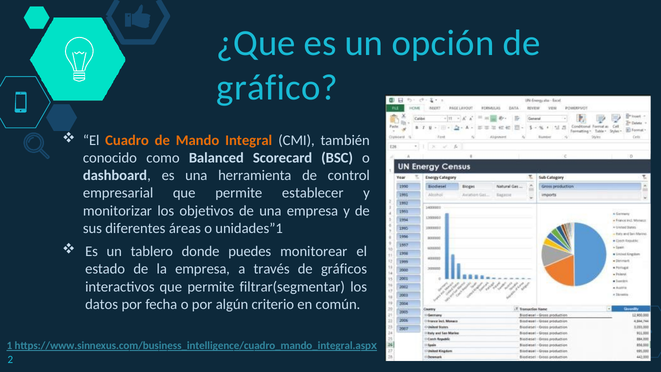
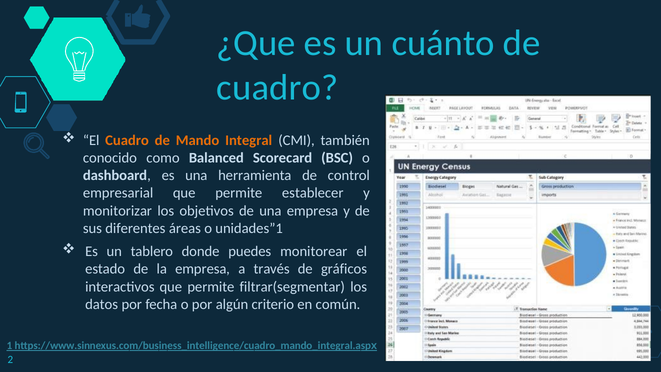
opción: opción -> cuánto
gráfico at (277, 87): gráfico -> cuadro
